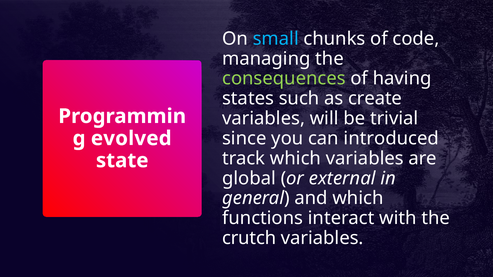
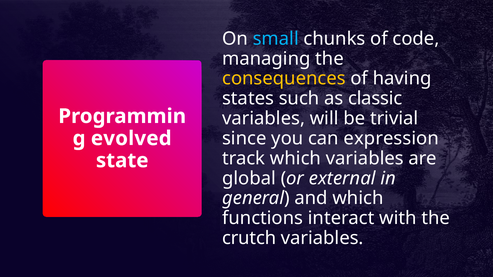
consequences colour: light green -> yellow
create: create -> classic
introduced: introduced -> expression
